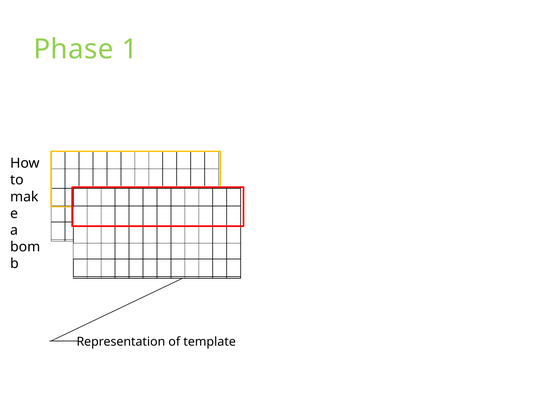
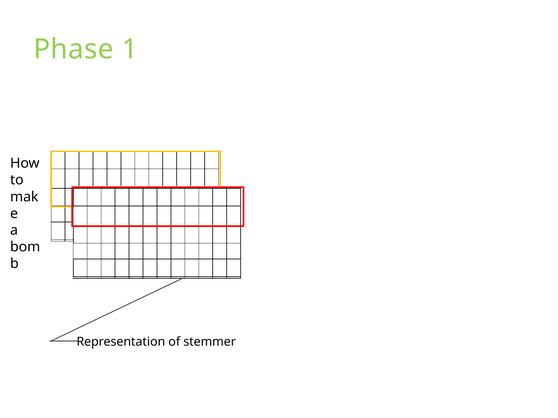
template: template -> stemmer
